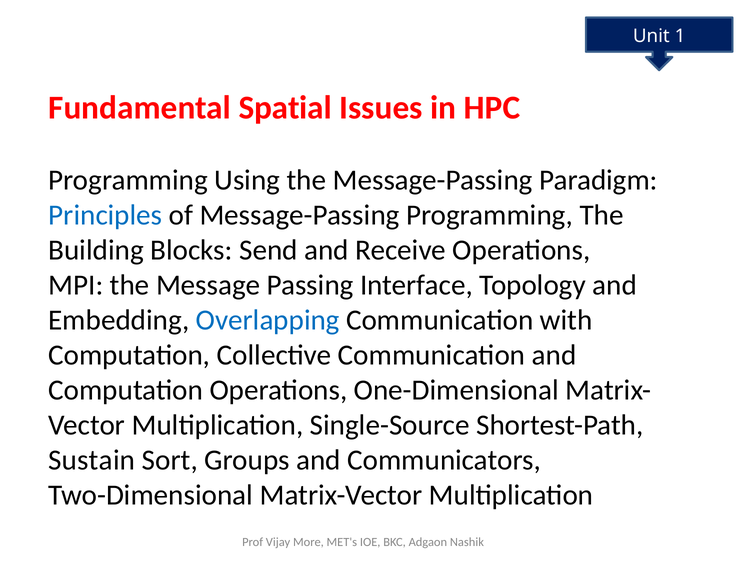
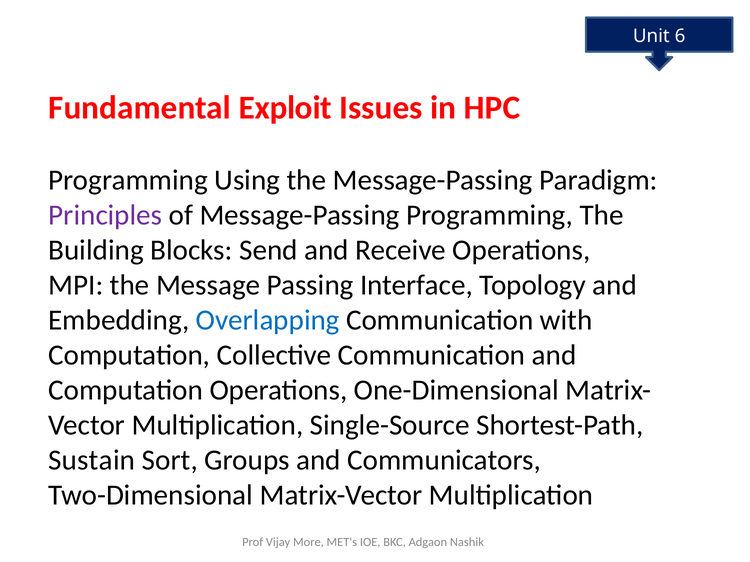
1: 1 -> 6
Spatial: Spatial -> Exploit
Principles colour: blue -> purple
